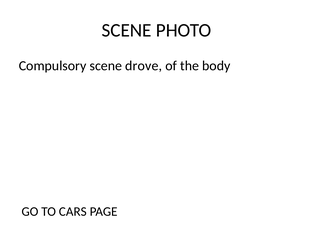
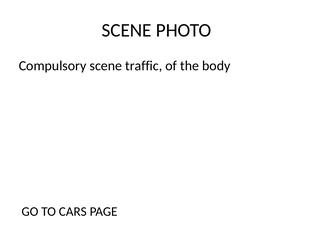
drove: drove -> traffic
